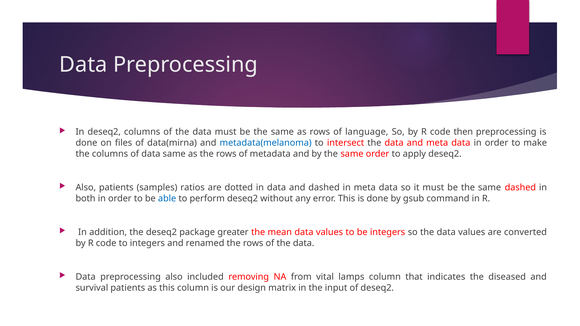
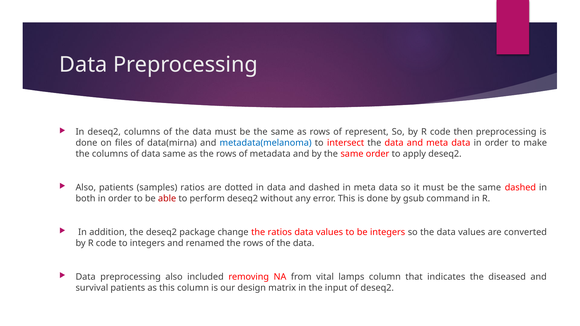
language: language -> represent
able colour: blue -> red
greater: greater -> change
the mean: mean -> ratios
